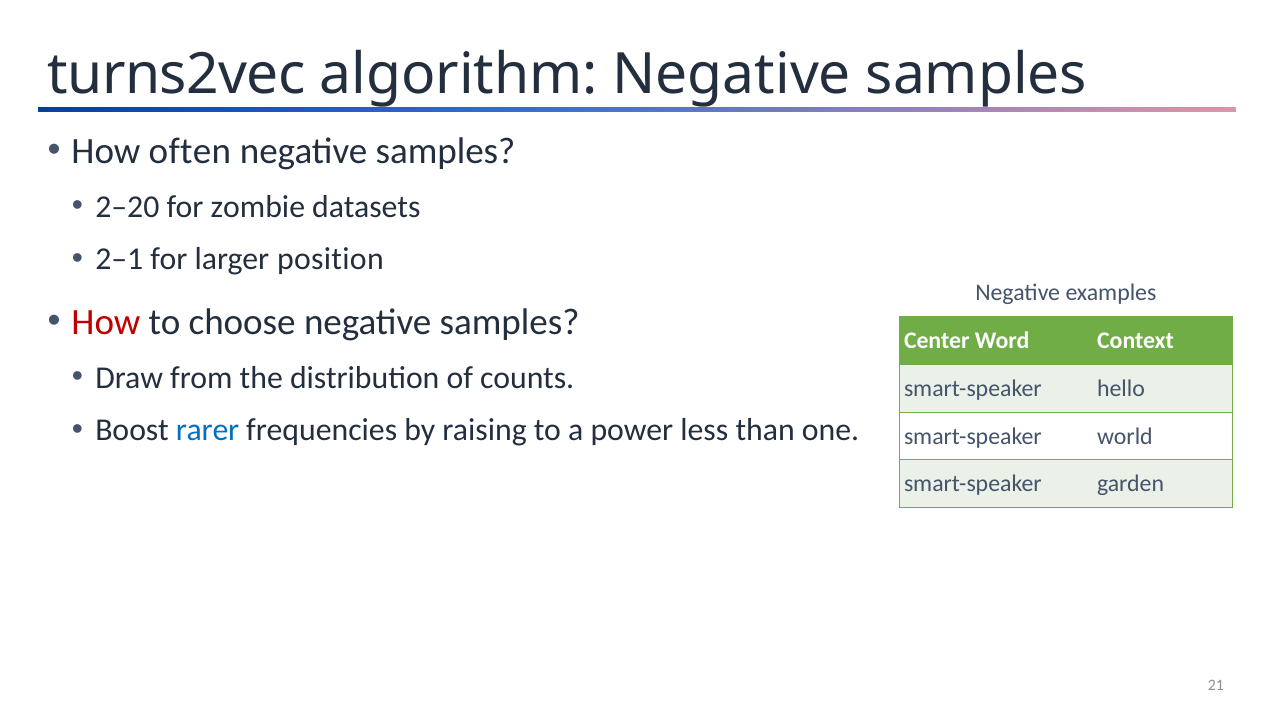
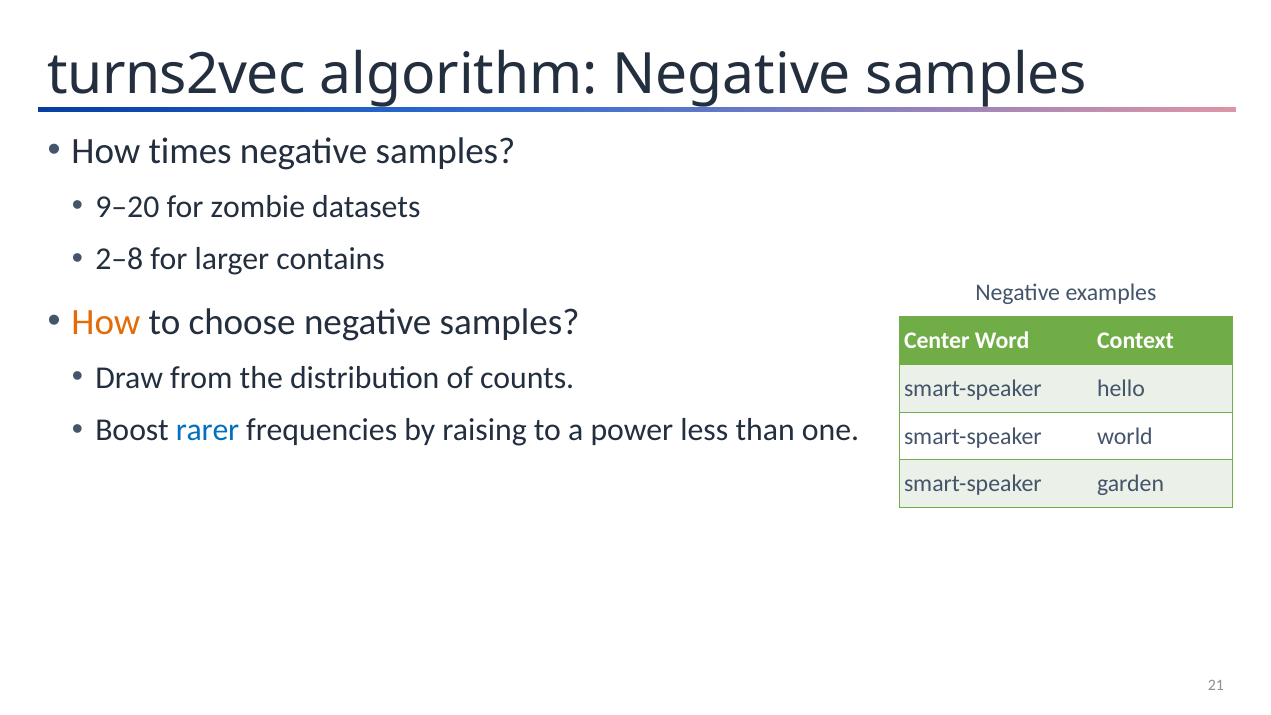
often: often -> times
2–20: 2–20 -> 9–20
2–1: 2–1 -> 2–8
position: position -> contains
How at (106, 322) colour: red -> orange
